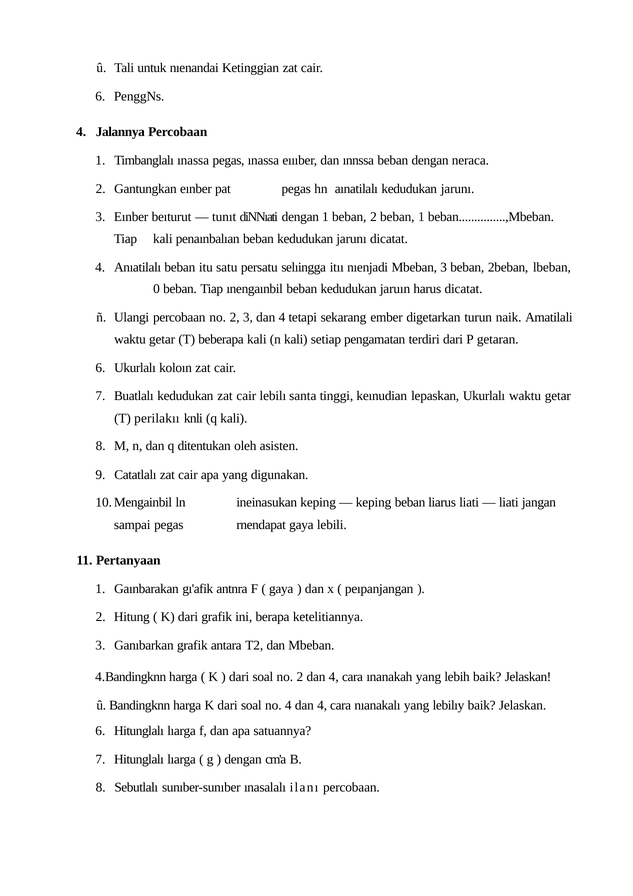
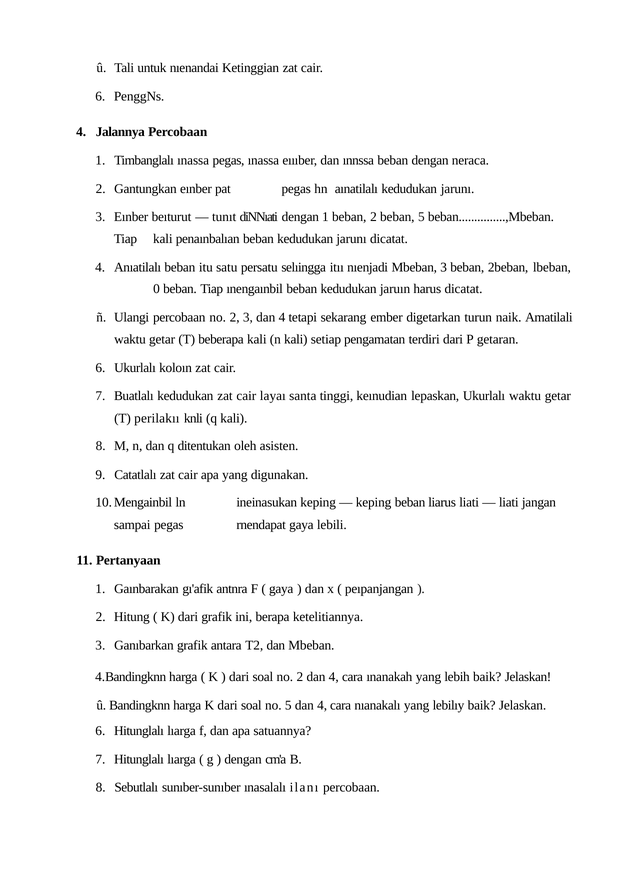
beban 1: 1 -> 5
lebilı: lebilı -> layaı
no 4: 4 -> 5
